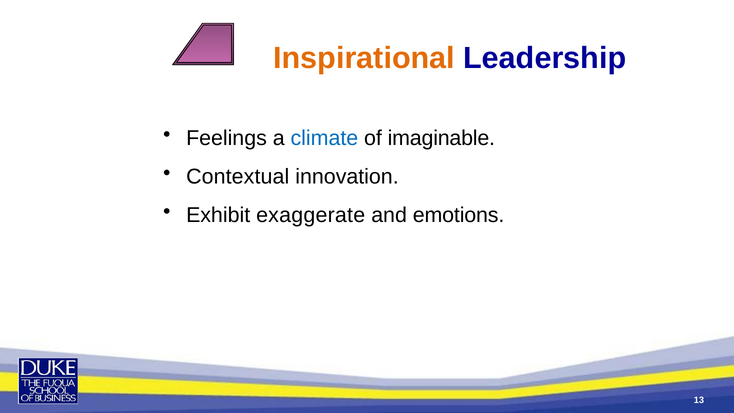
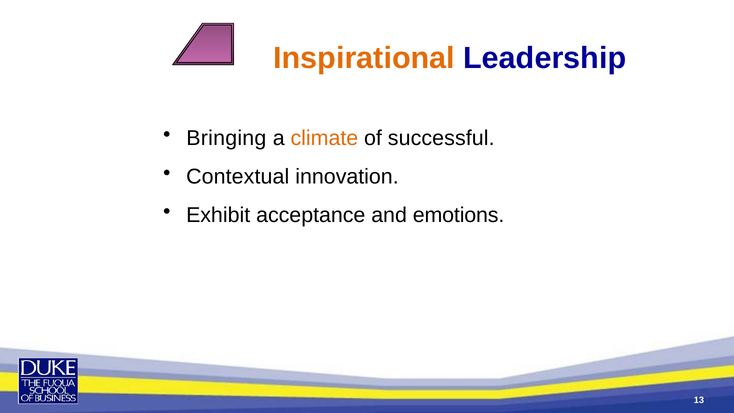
Feelings: Feelings -> Bringing
climate colour: blue -> orange
imaginable: imaginable -> successful
exaggerate: exaggerate -> acceptance
